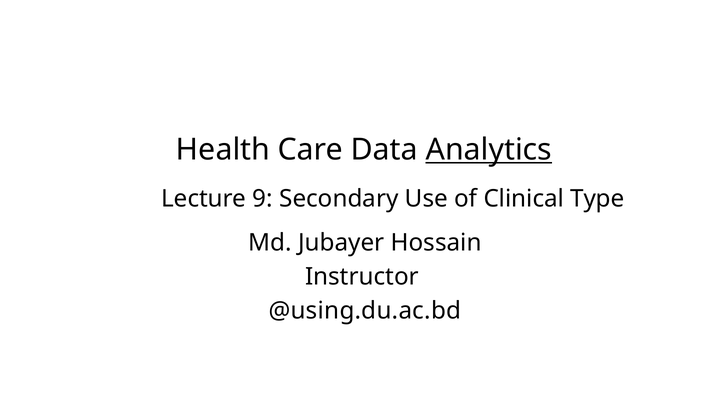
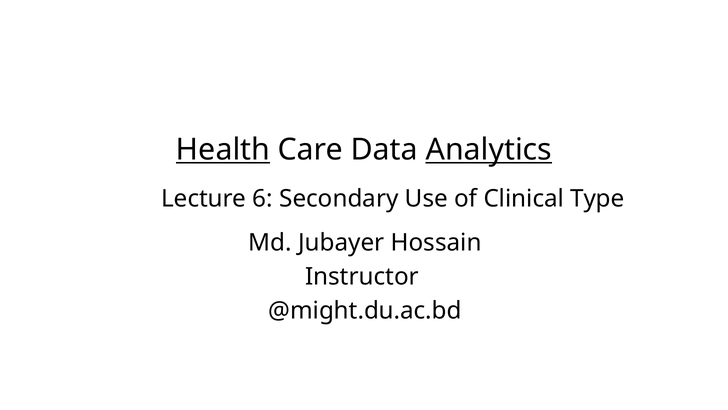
Health underline: none -> present
9: 9 -> 6
@using.du.ac.bd: @using.du.ac.bd -> @might.du.ac.bd
